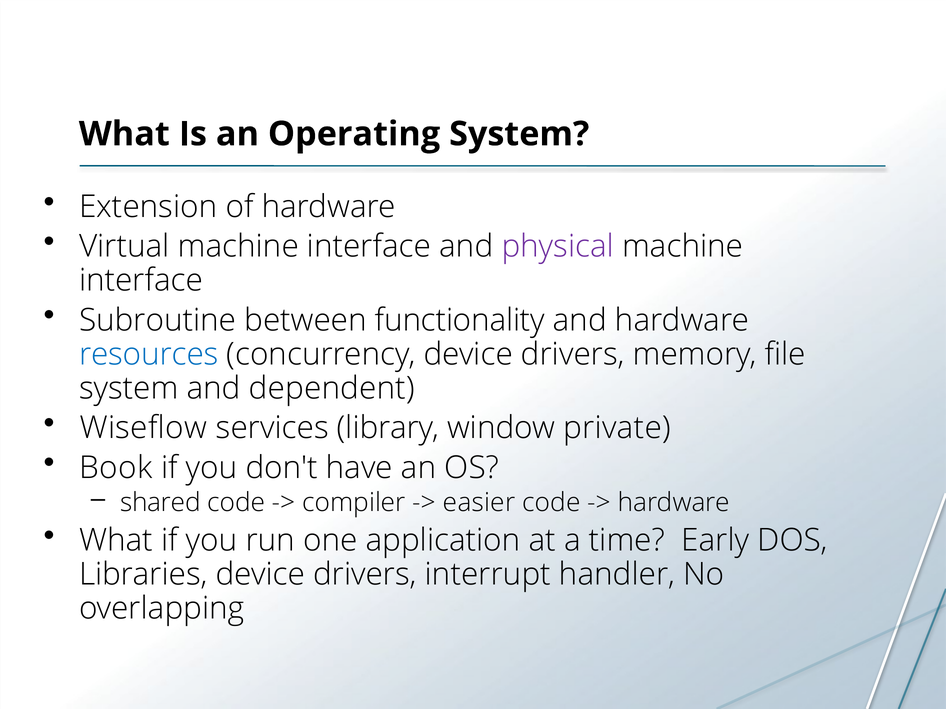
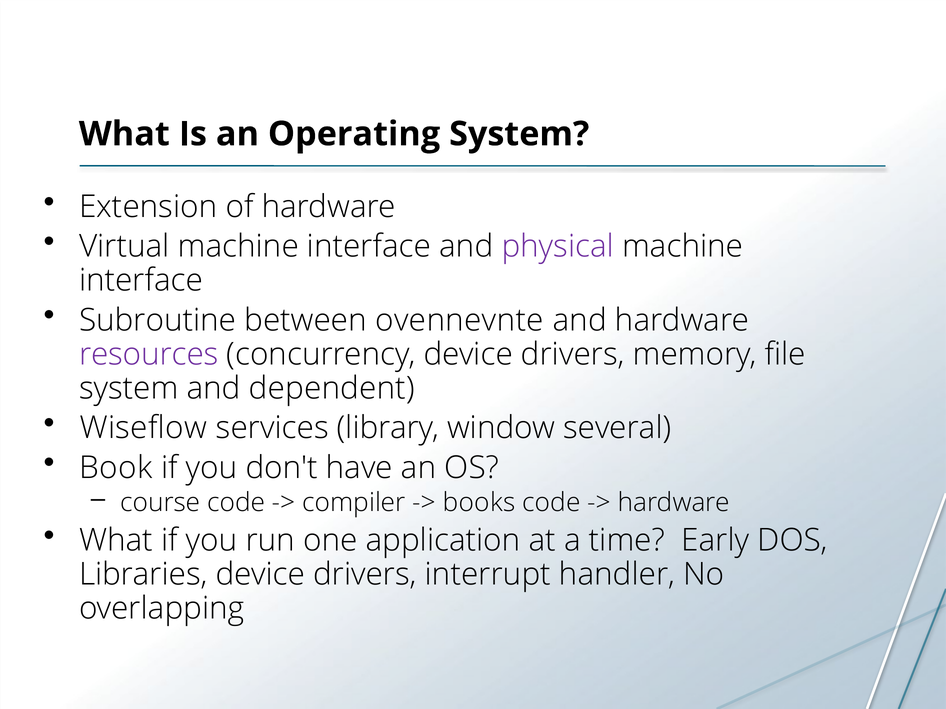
functionality: functionality -> ovennevnte
resources colour: blue -> purple
private: private -> several
shared: shared -> course
easier: easier -> books
